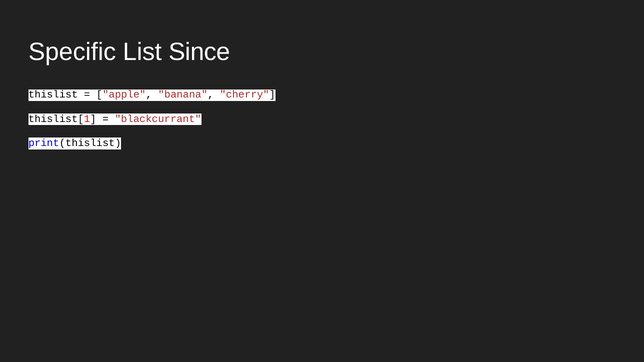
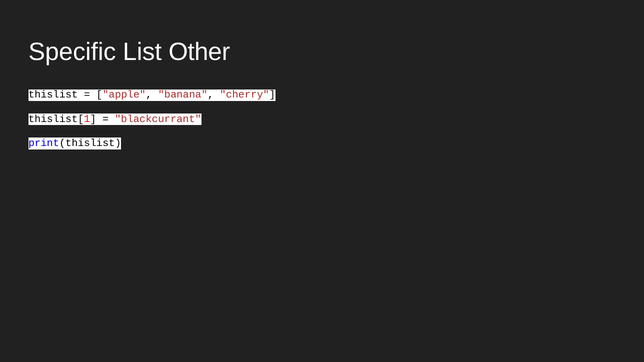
Since: Since -> Other
